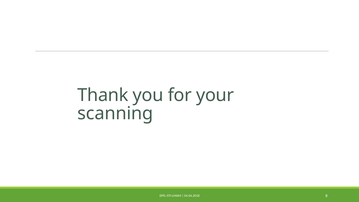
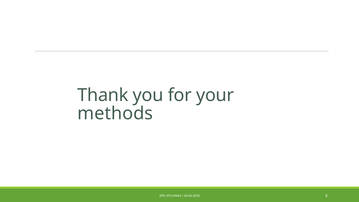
scanning: scanning -> methods
